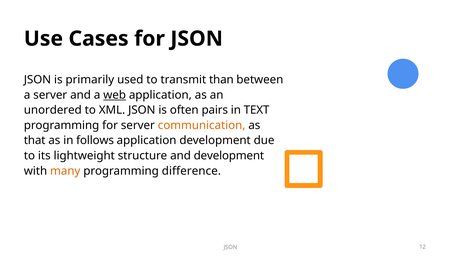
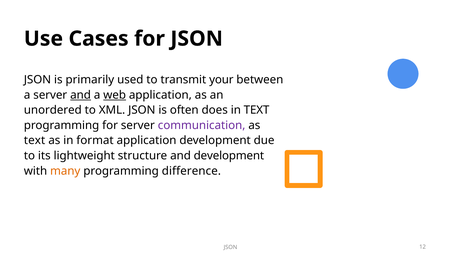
than: than -> your
and at (81, 95) underline: none -> present
pairs: pairs -> does
communication colour: orange -> purple
that at (35, 141): that -> text
follows: follows -> format
